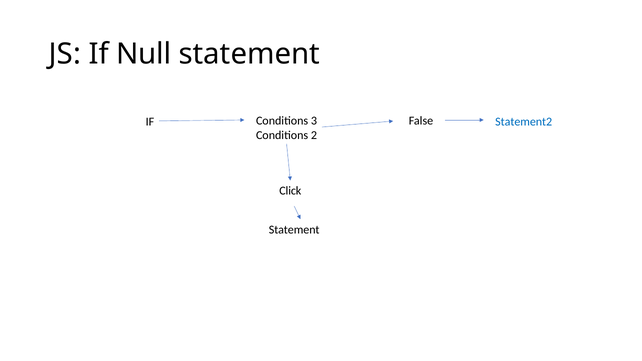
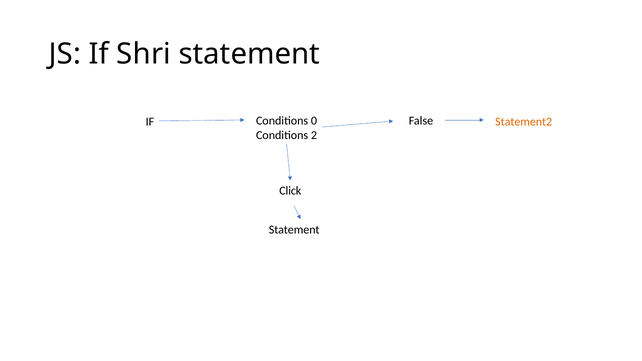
Null: Null -> Shri
3: 3 -> 0
Statement2 colour: blue -> orange
